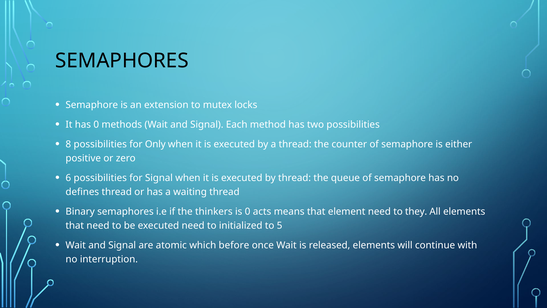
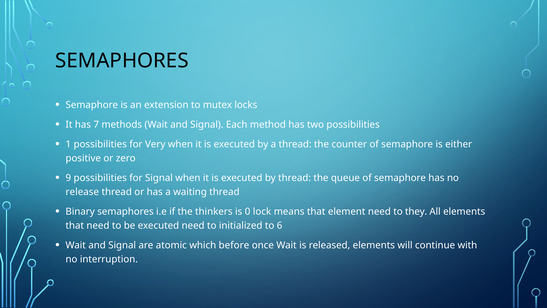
has 0: 0 -> 7
8: 8 -> 1
Only: Only -> Very
6: 6 -> 9
defines: defines -> release
acts: acts -> lock
5: 5 -> 6
